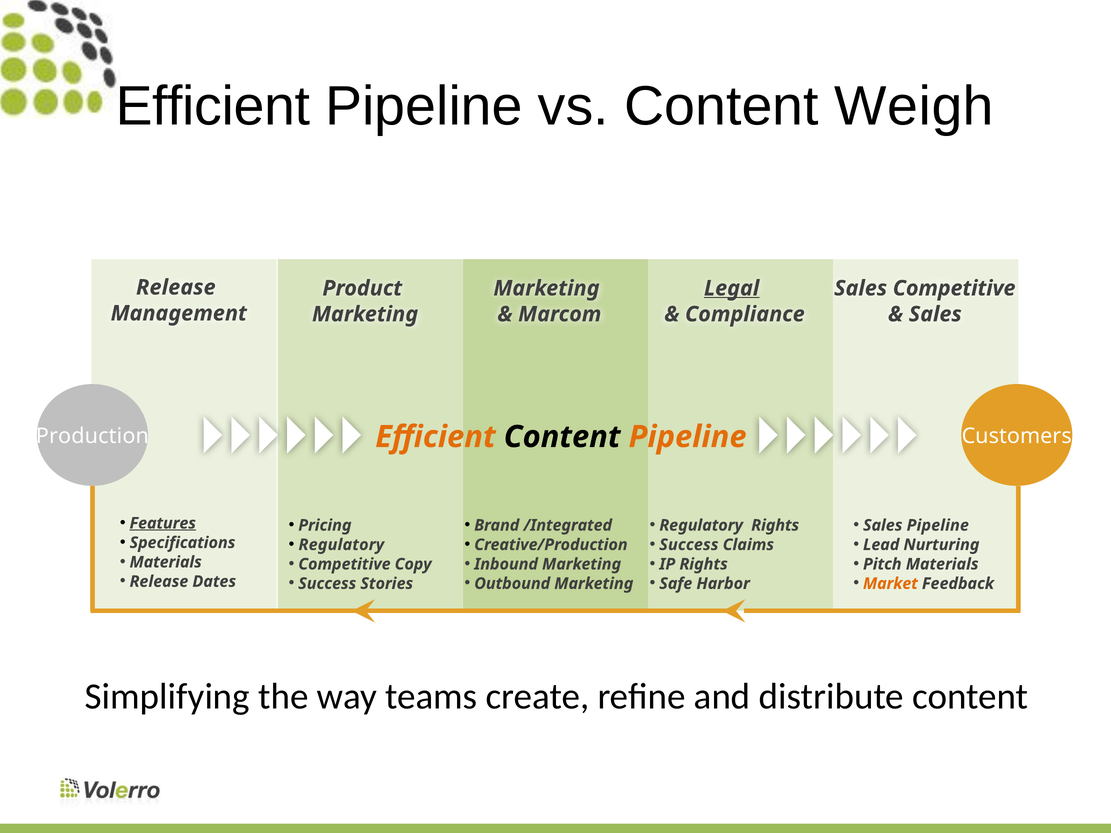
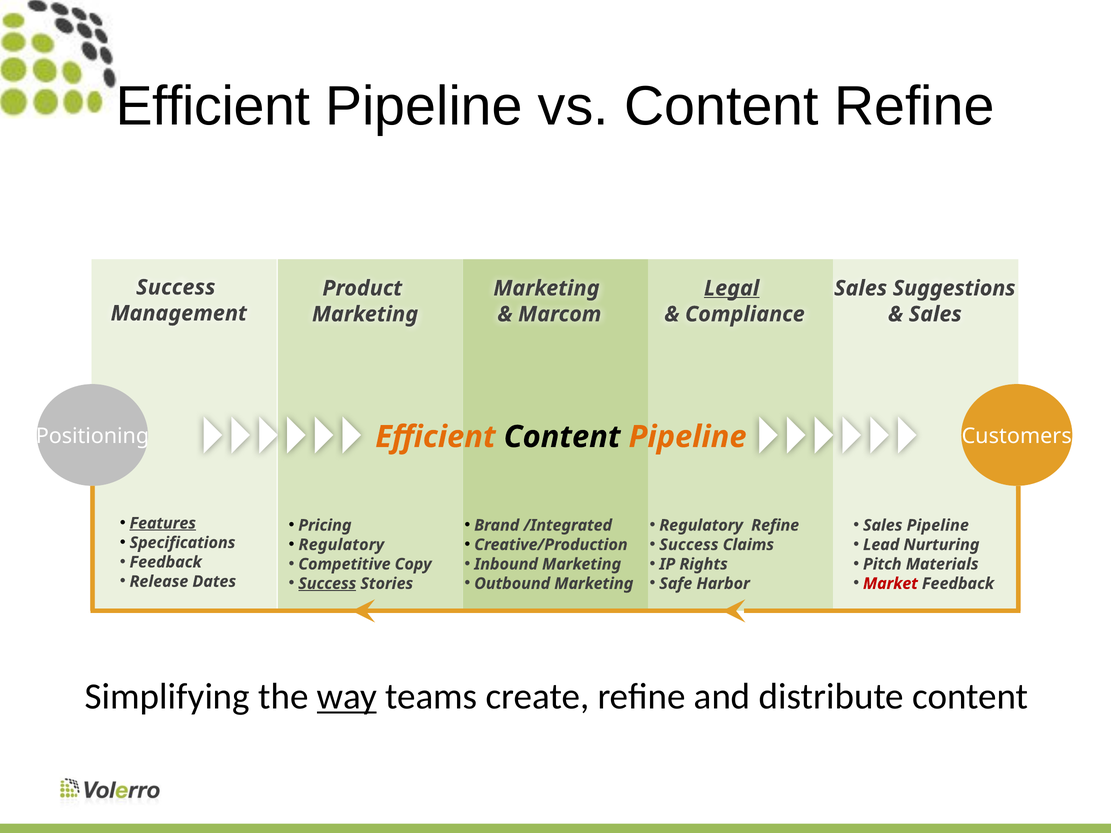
Content Weigh: Weigh -> Refine
Release at (176, 288): Release -> Success
Sales Competitive: Competitive -> Suggestions
Production: Production -> Positioning
Regulatory Rights: Rights -> Refine
Materials at (166, 562): Materials -> Feedback
Success at (327, 584) underline: none -> present
Market colour: orange -> red
way underline: none -> present
